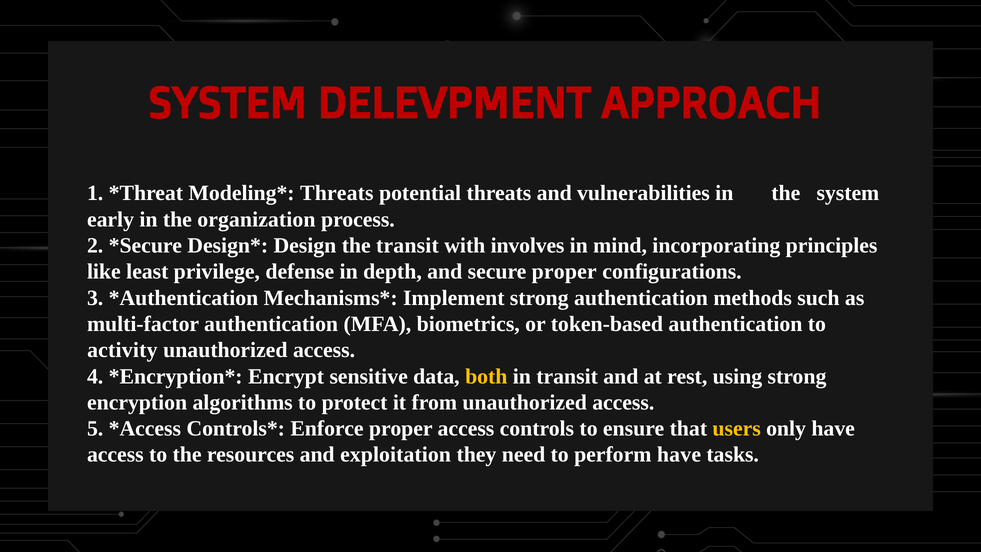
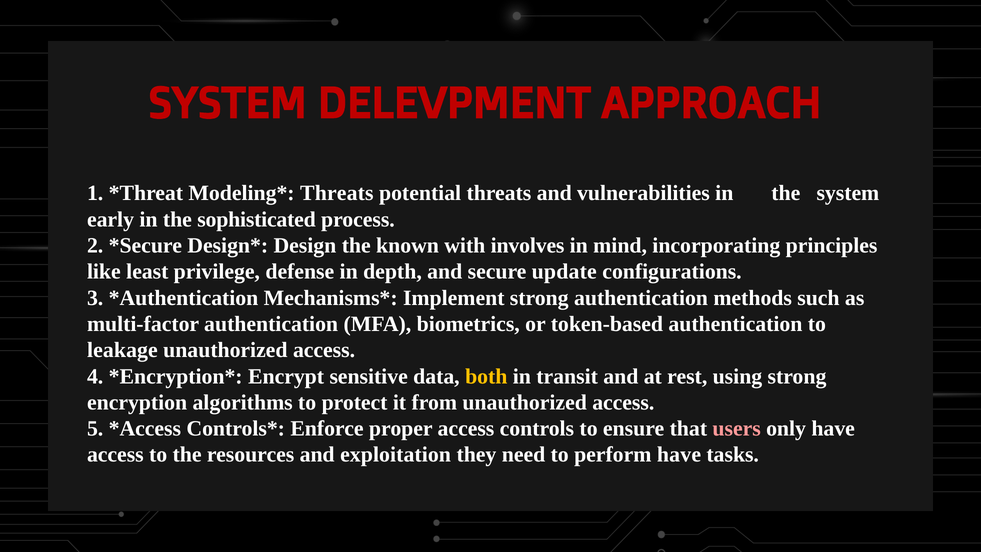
organization: organization -> sophisticated
the transit: transit -> known
secure proper: proper -> update
activity: activity -> leakage
users colour: yellow -> pink
